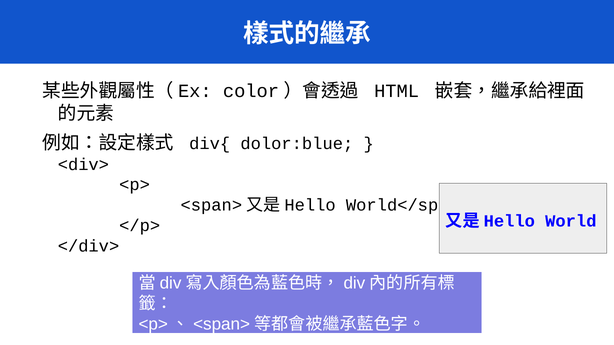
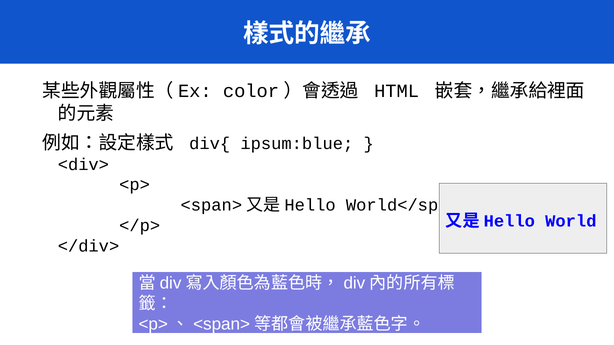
dolor:blue: dolor:blue -> ipsum:blue
